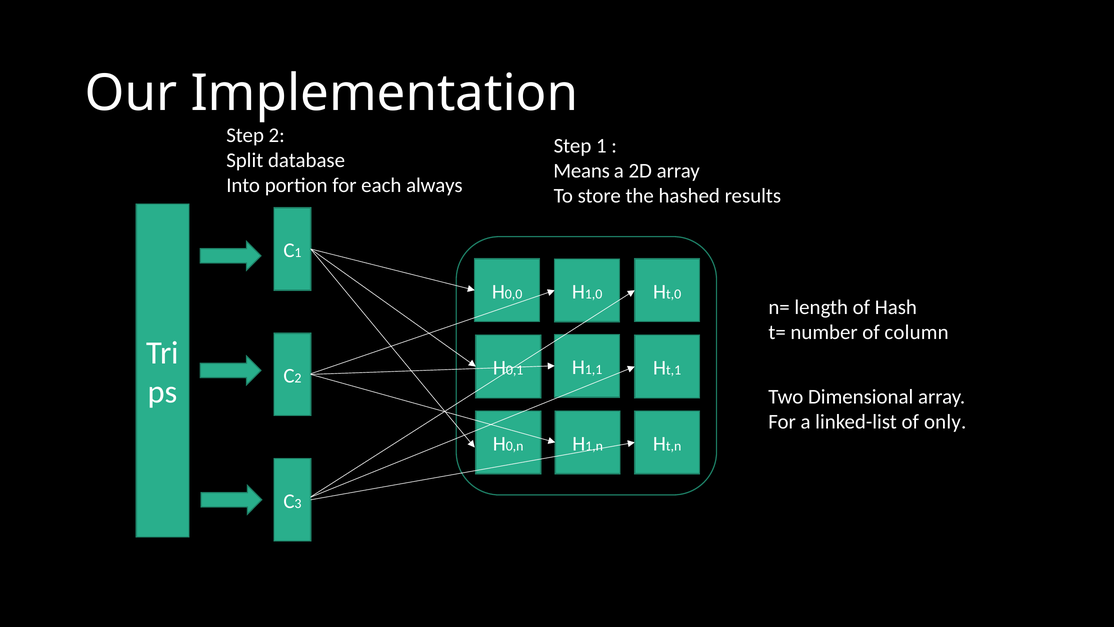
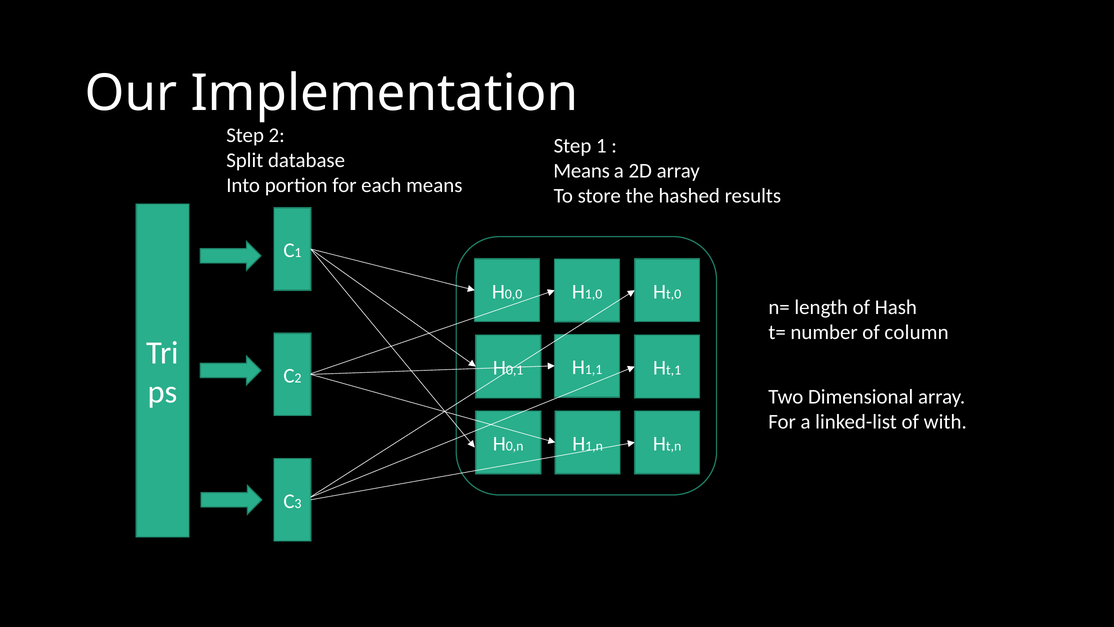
each always: always -> means
only: only -> with
